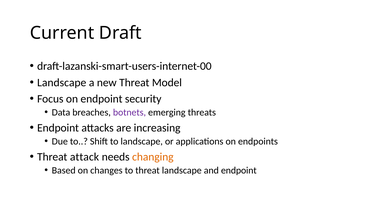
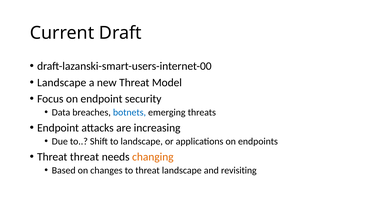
botnets colour: purple -> blue
Threat attack: attack -> threat
and endpoint: endpoint -> revisiting
